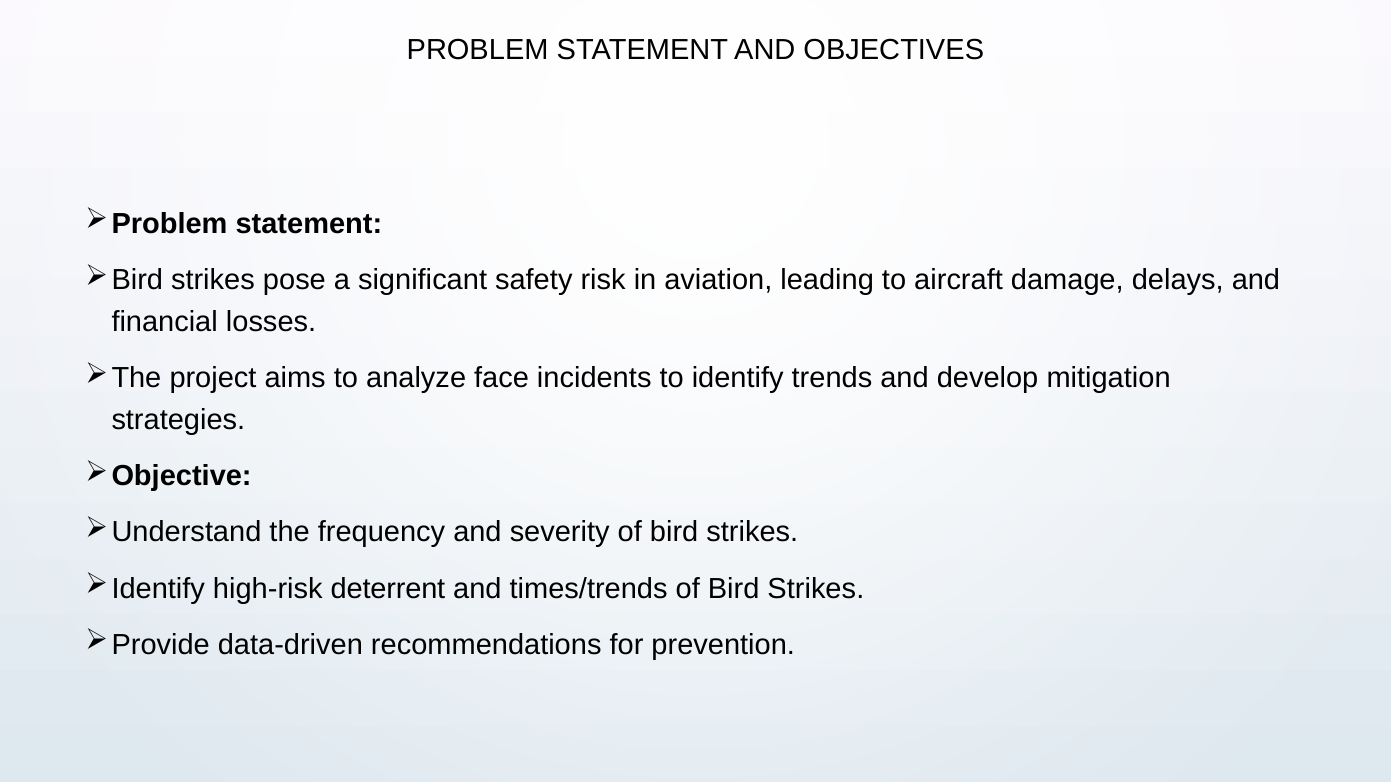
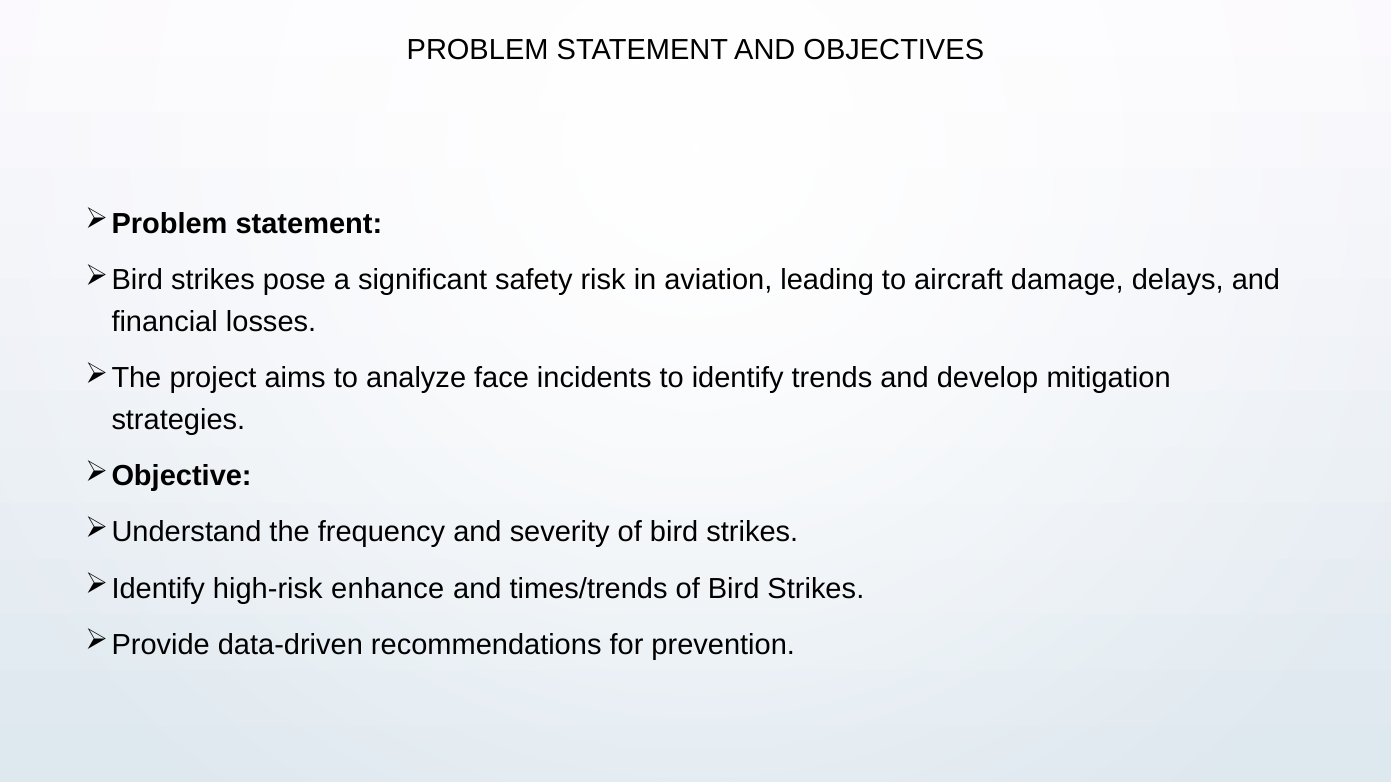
deterrent: deterrent -> enhance
